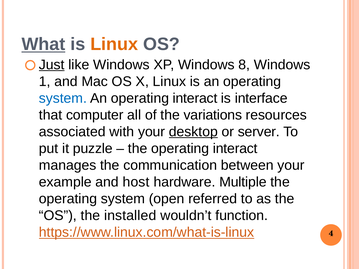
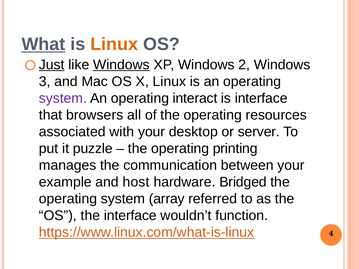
Windows at (121, 65) underline: none -> present
8: 8 -> 2
1: 1 -> 3
system at (63, 98) colour: blue -> purple
computer: computer -> browsers
of the variations: variations -> operating
desktop underline: present -> none
the operating interact: interact -> printing
Multiple: Multiple -> Bridged
open: open -> array
the installed: installed -> interface
